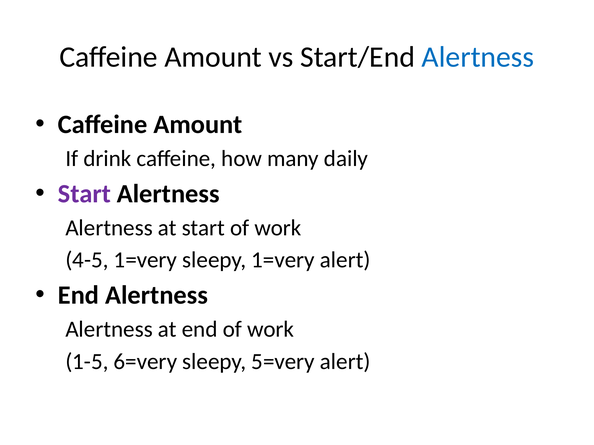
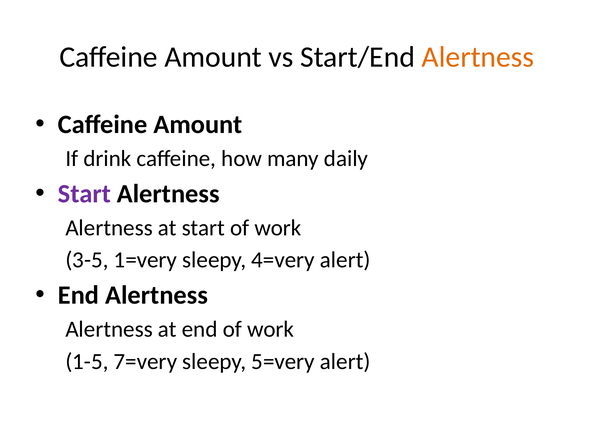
Alertness at (478, 57) colour: blue -> orange
4-5: 4-5 -> 3-5
sleepy 1=very: 1=very -> 4=very
6=very: 6=very -> 7=very
